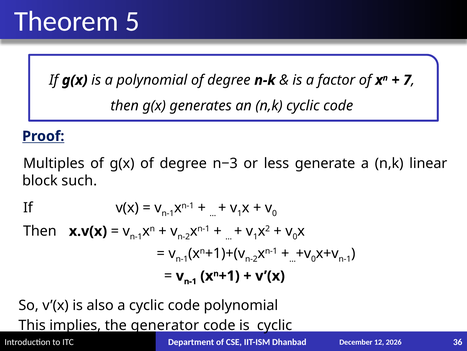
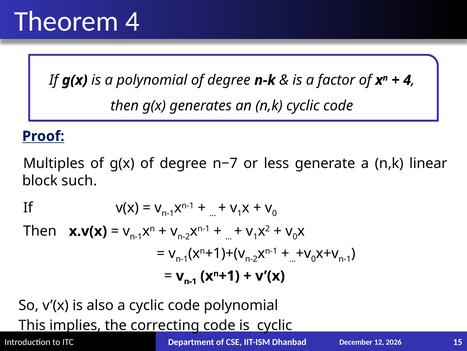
Theorem 5: 5 -> 4
7 at (407, 80): 7 -> 4
n−3: n−3 -> n−7
generator: generator -> correcting
36: 36 -> 15
